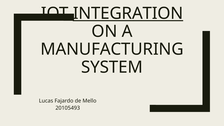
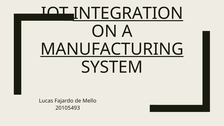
MANUFACTURING underline: none -> present
